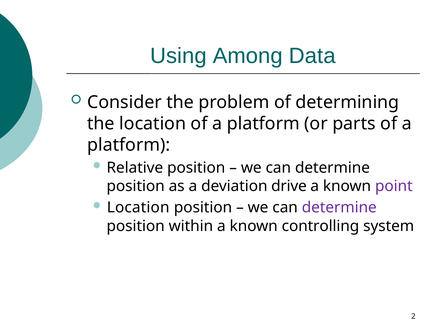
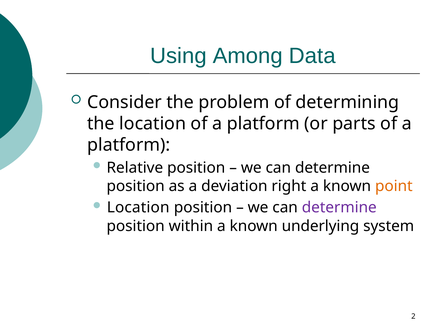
drive: drive -> right
point colour: purple -> orange
controlling: controlling -> underlying
